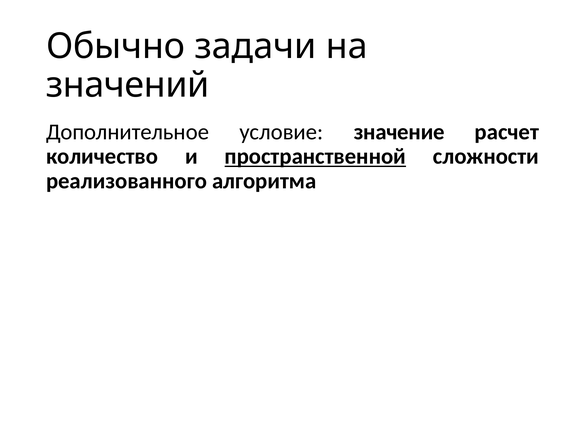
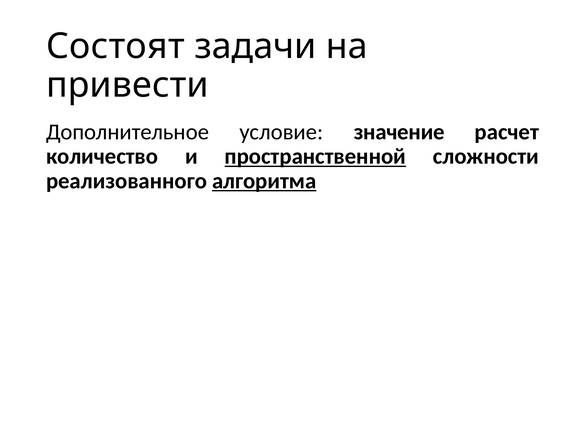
Обычно: Обычно -> Состоят
значений: значений -> привести
алгоритма underline: none -> present
